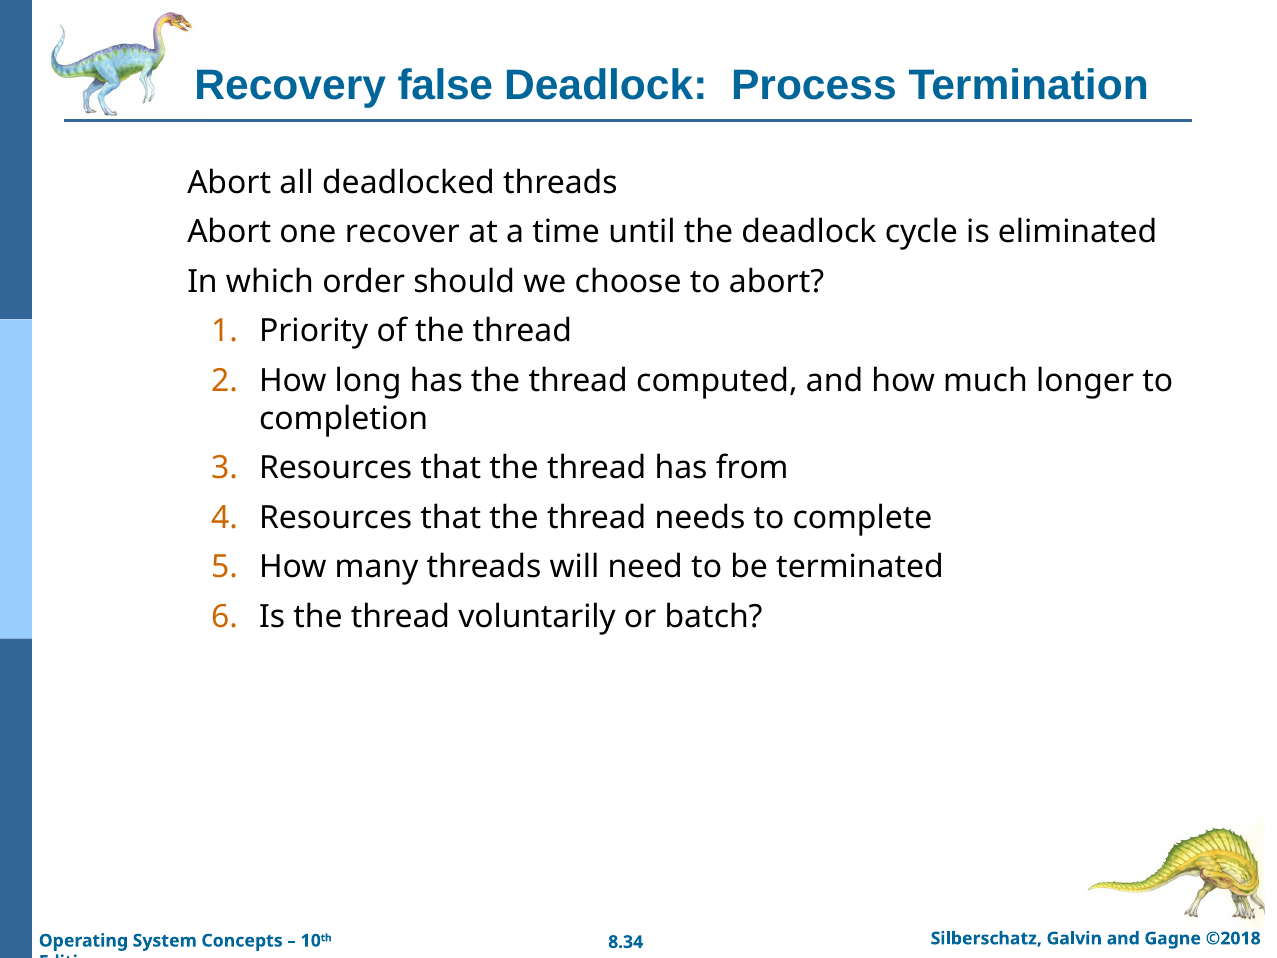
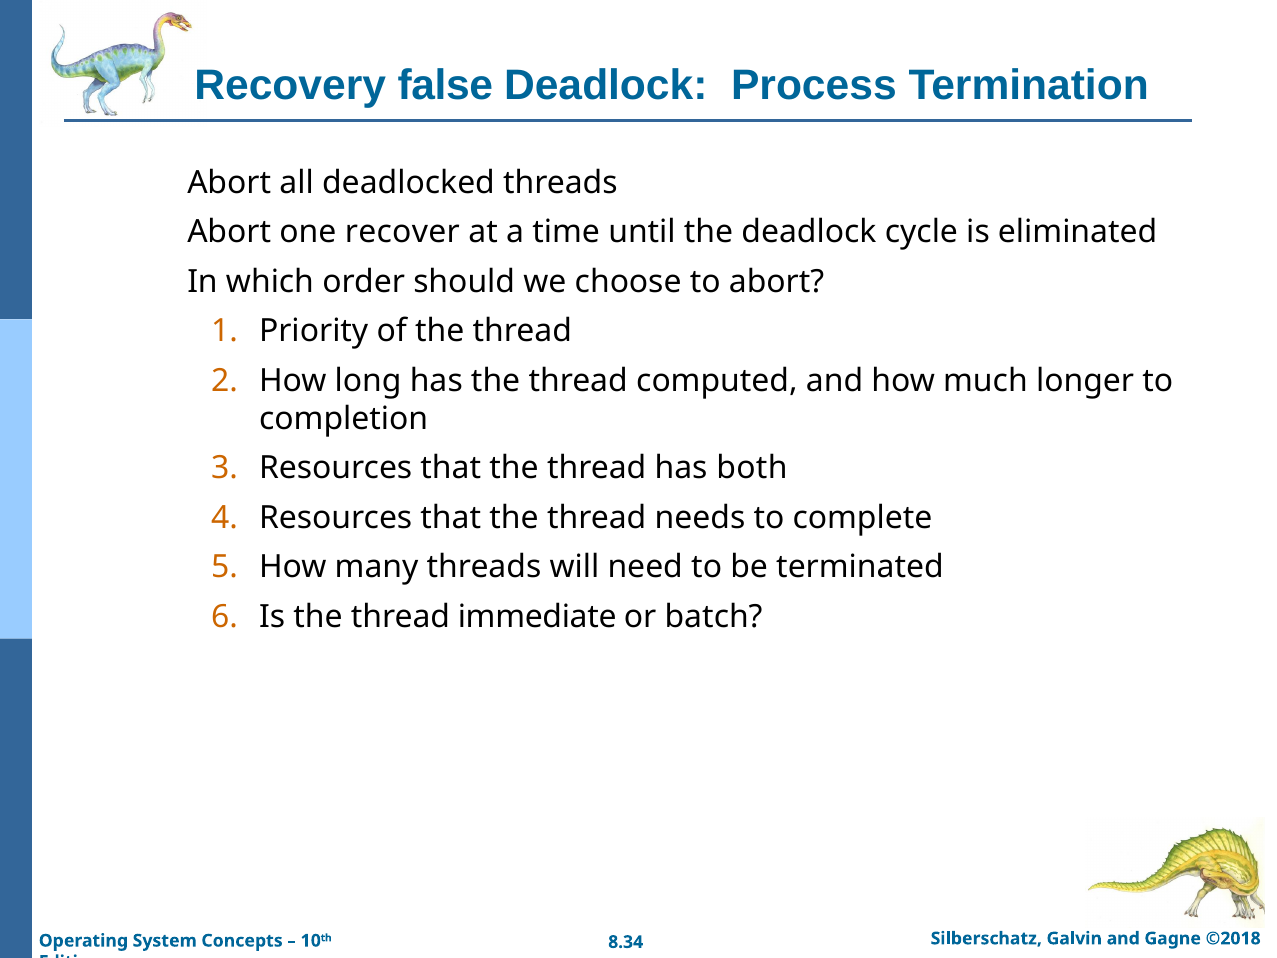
from: from -> both
voluntarily: voluntarily -> immediate
